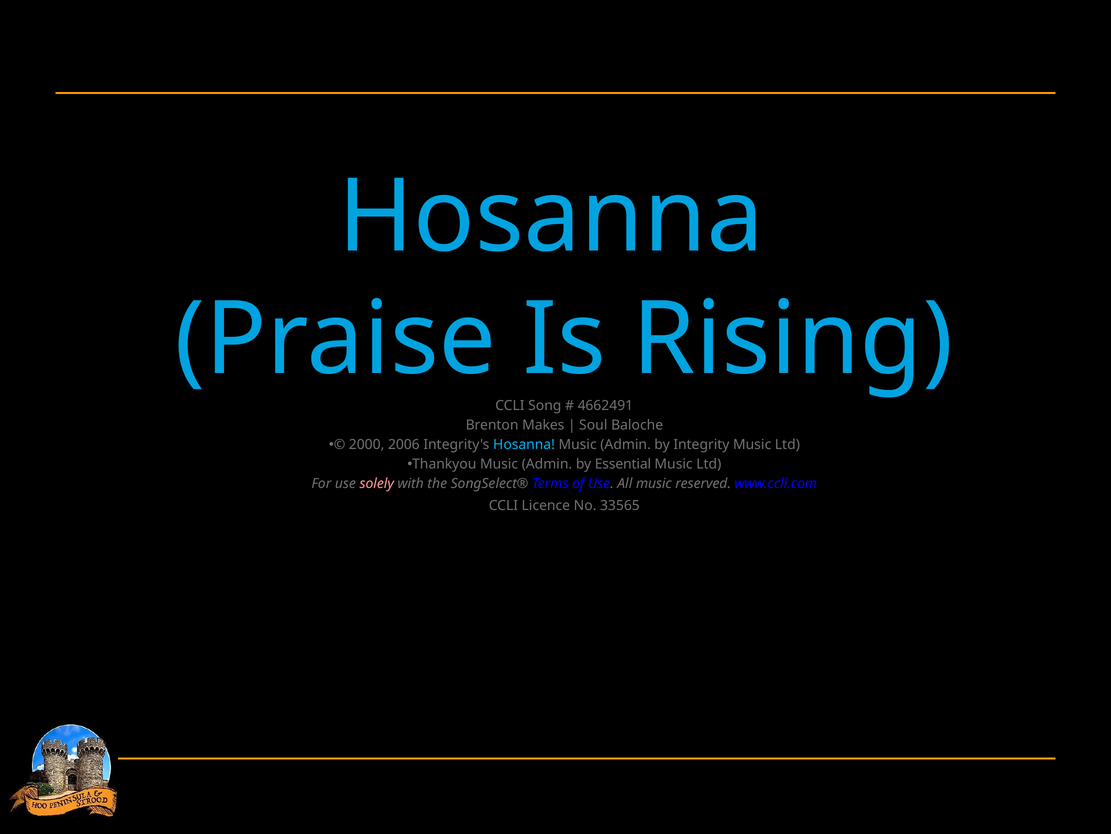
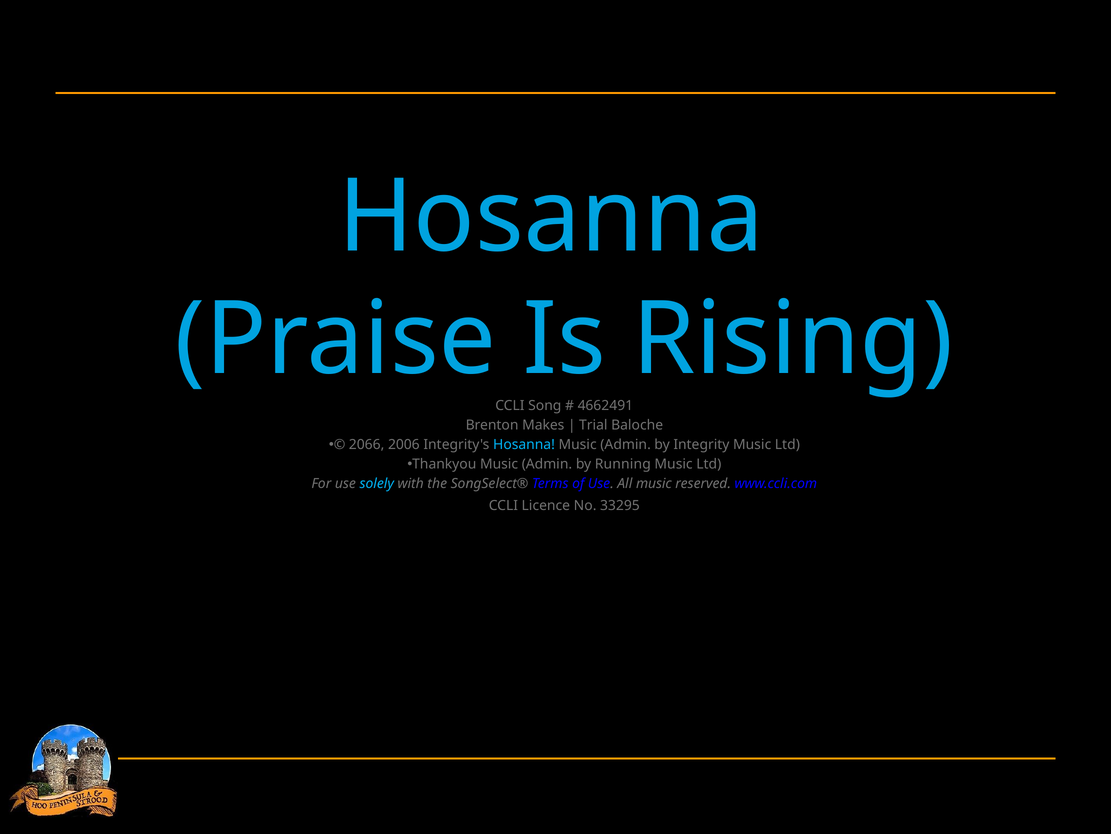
Soul: Soul -> Trial
2000: 2000 -> 2066
Essential: Essential -> Running
solely colour: pink -> light blue
33565: 33565 -> 33295
